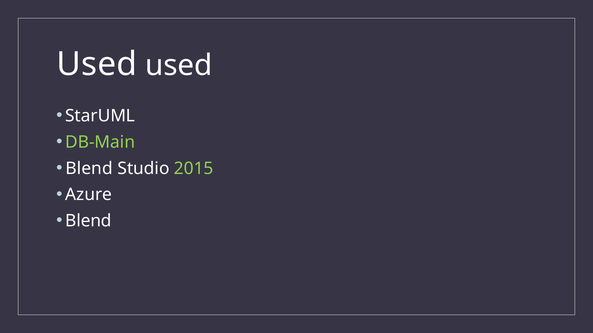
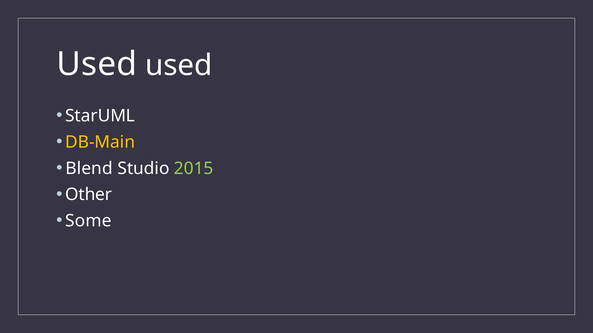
DB-Main colour: light green -> yellow
Azure: Azure -> Other
Blend at (88, 221): Blend -> Some
